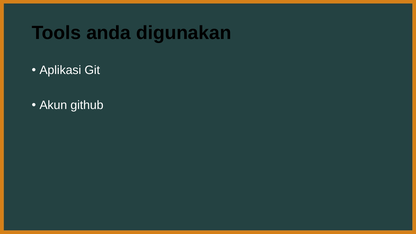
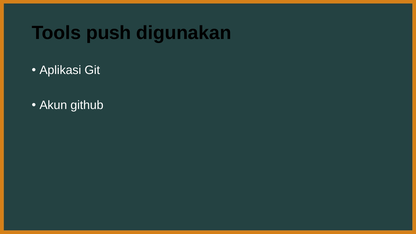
anda: anda -> push
